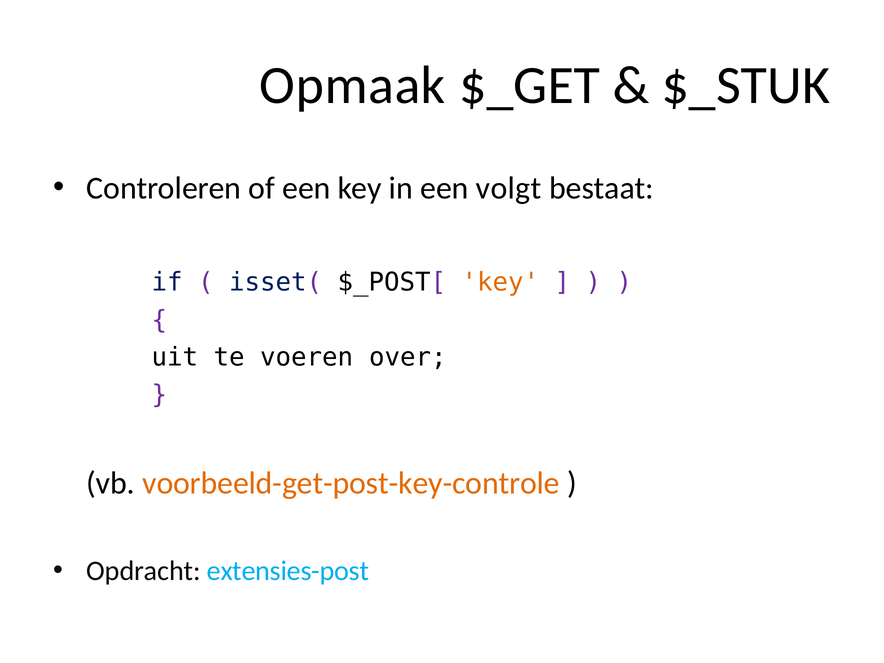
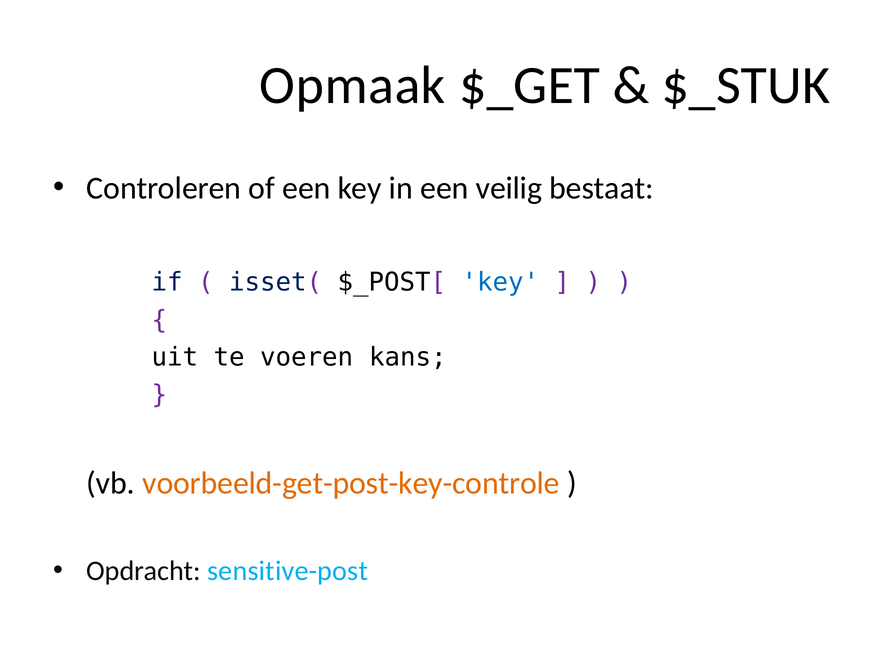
volgt: volgt -> veilig
key at (501, 282) colour: orange -> blue
over: over -> kans
extensies-post: extensies-post -> sensitive-post
